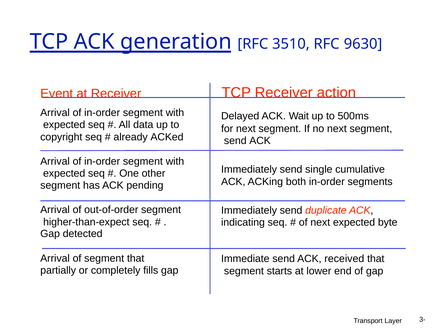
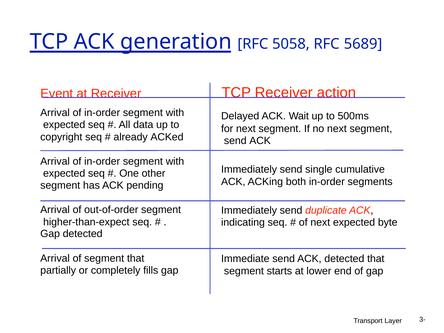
3510: 3510 -> 5058
9630: 9630 -> 5689
ACK received: received -> detected
